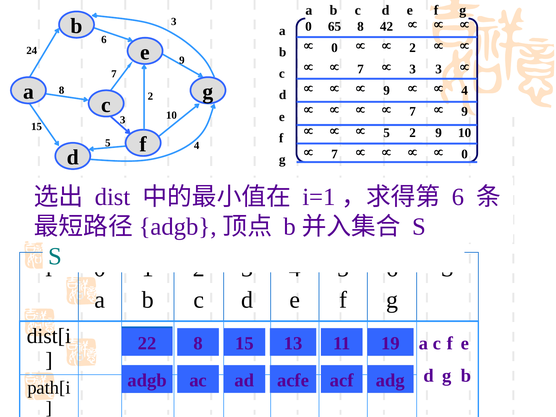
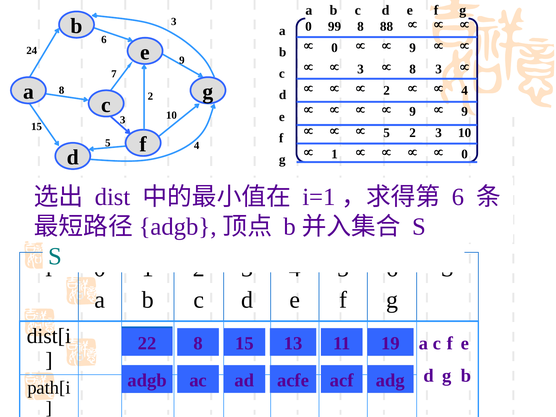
65: 65 -> 99
42: 42 -> 88
2 at (413, 48): 2 -> 9
7 at (361, 69): 7 -> 3
3 at (413, 69): 3 -> 8
9 at (387, 90): 9 -> 2
7 at (413, 112): 7 -> 9
2 9: 9 -> 3
7 at (334, 154): 7 -> 1
